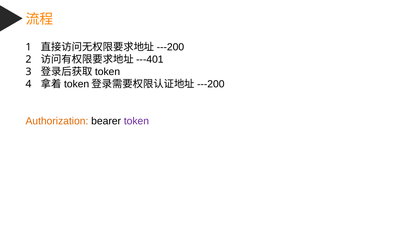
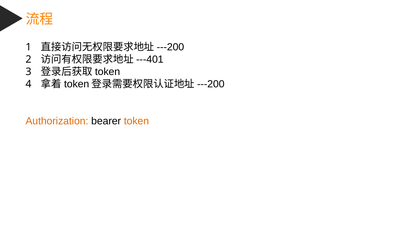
token colour: purple -> orange
